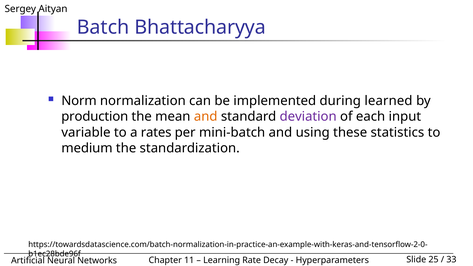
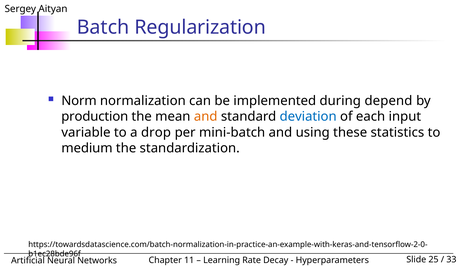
Bhattacharyya: Bhattacharyya -> Regularization
learned: learned -> depend
deviation colour: purple -> blue
rates: rates -> drop
